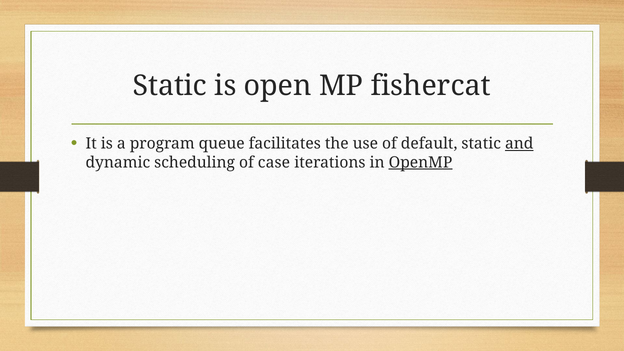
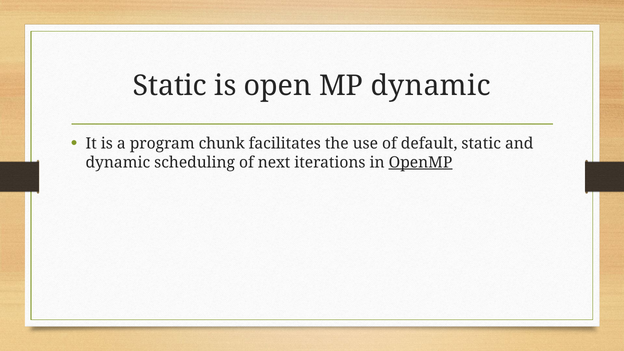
MP fishercat: fishercat -> dynamic
queue: queue -> chunk
and underline: present -> none
case: case -> next
